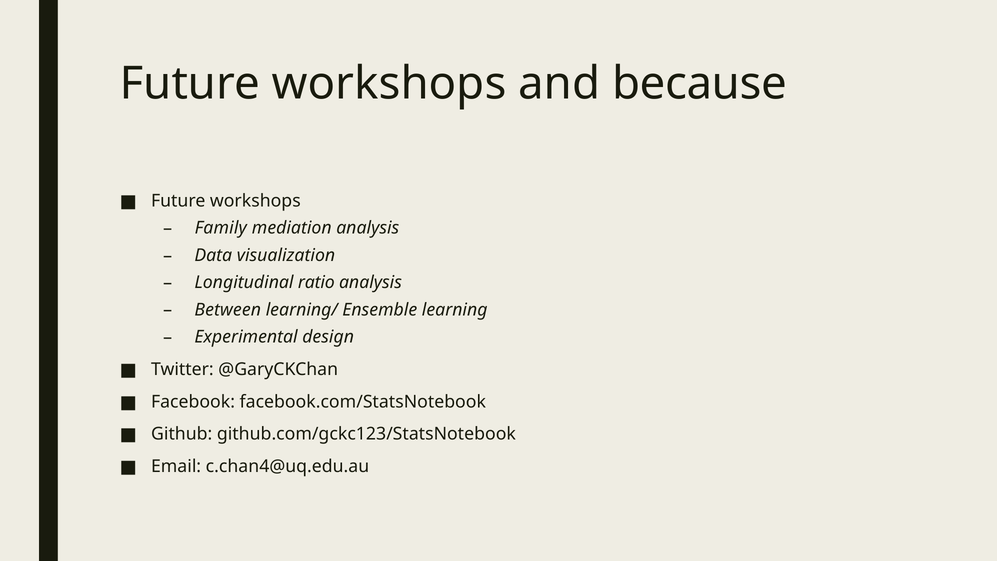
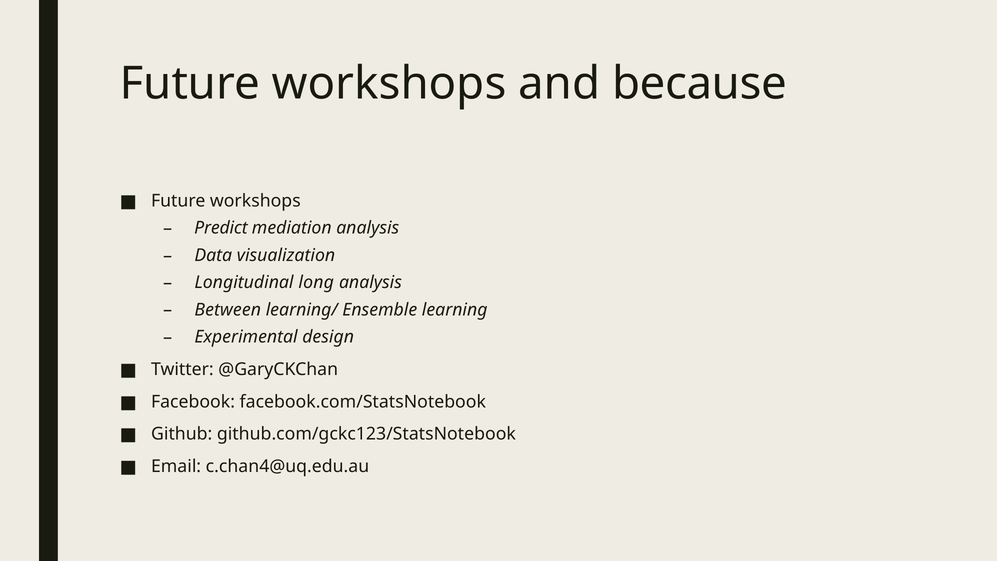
Family: Family -> Predict
ratio: ratio -> long
